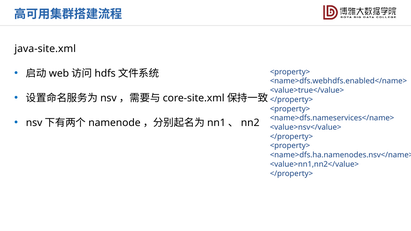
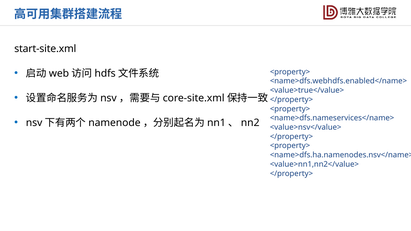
java-site.xml: java-site.xml -> start-site.xml
